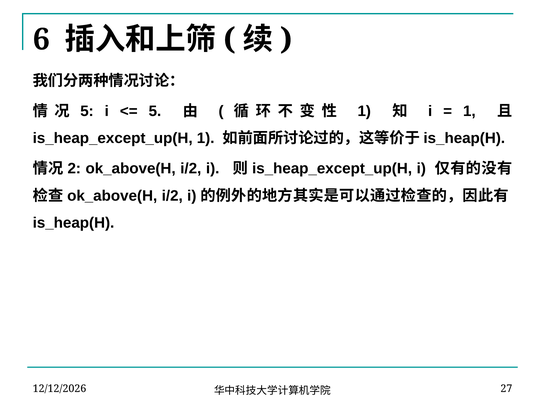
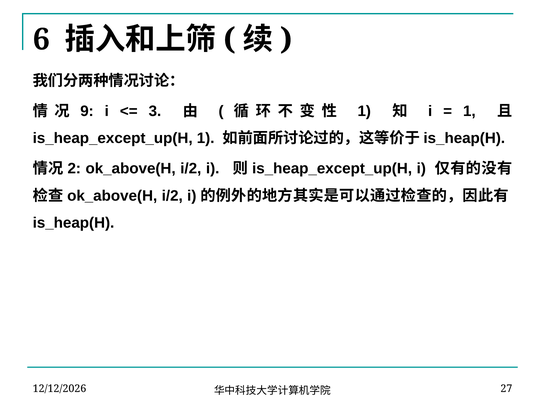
5 at (87, 111): 5 -> 9
5 at (155, 111): 5 -> 3
